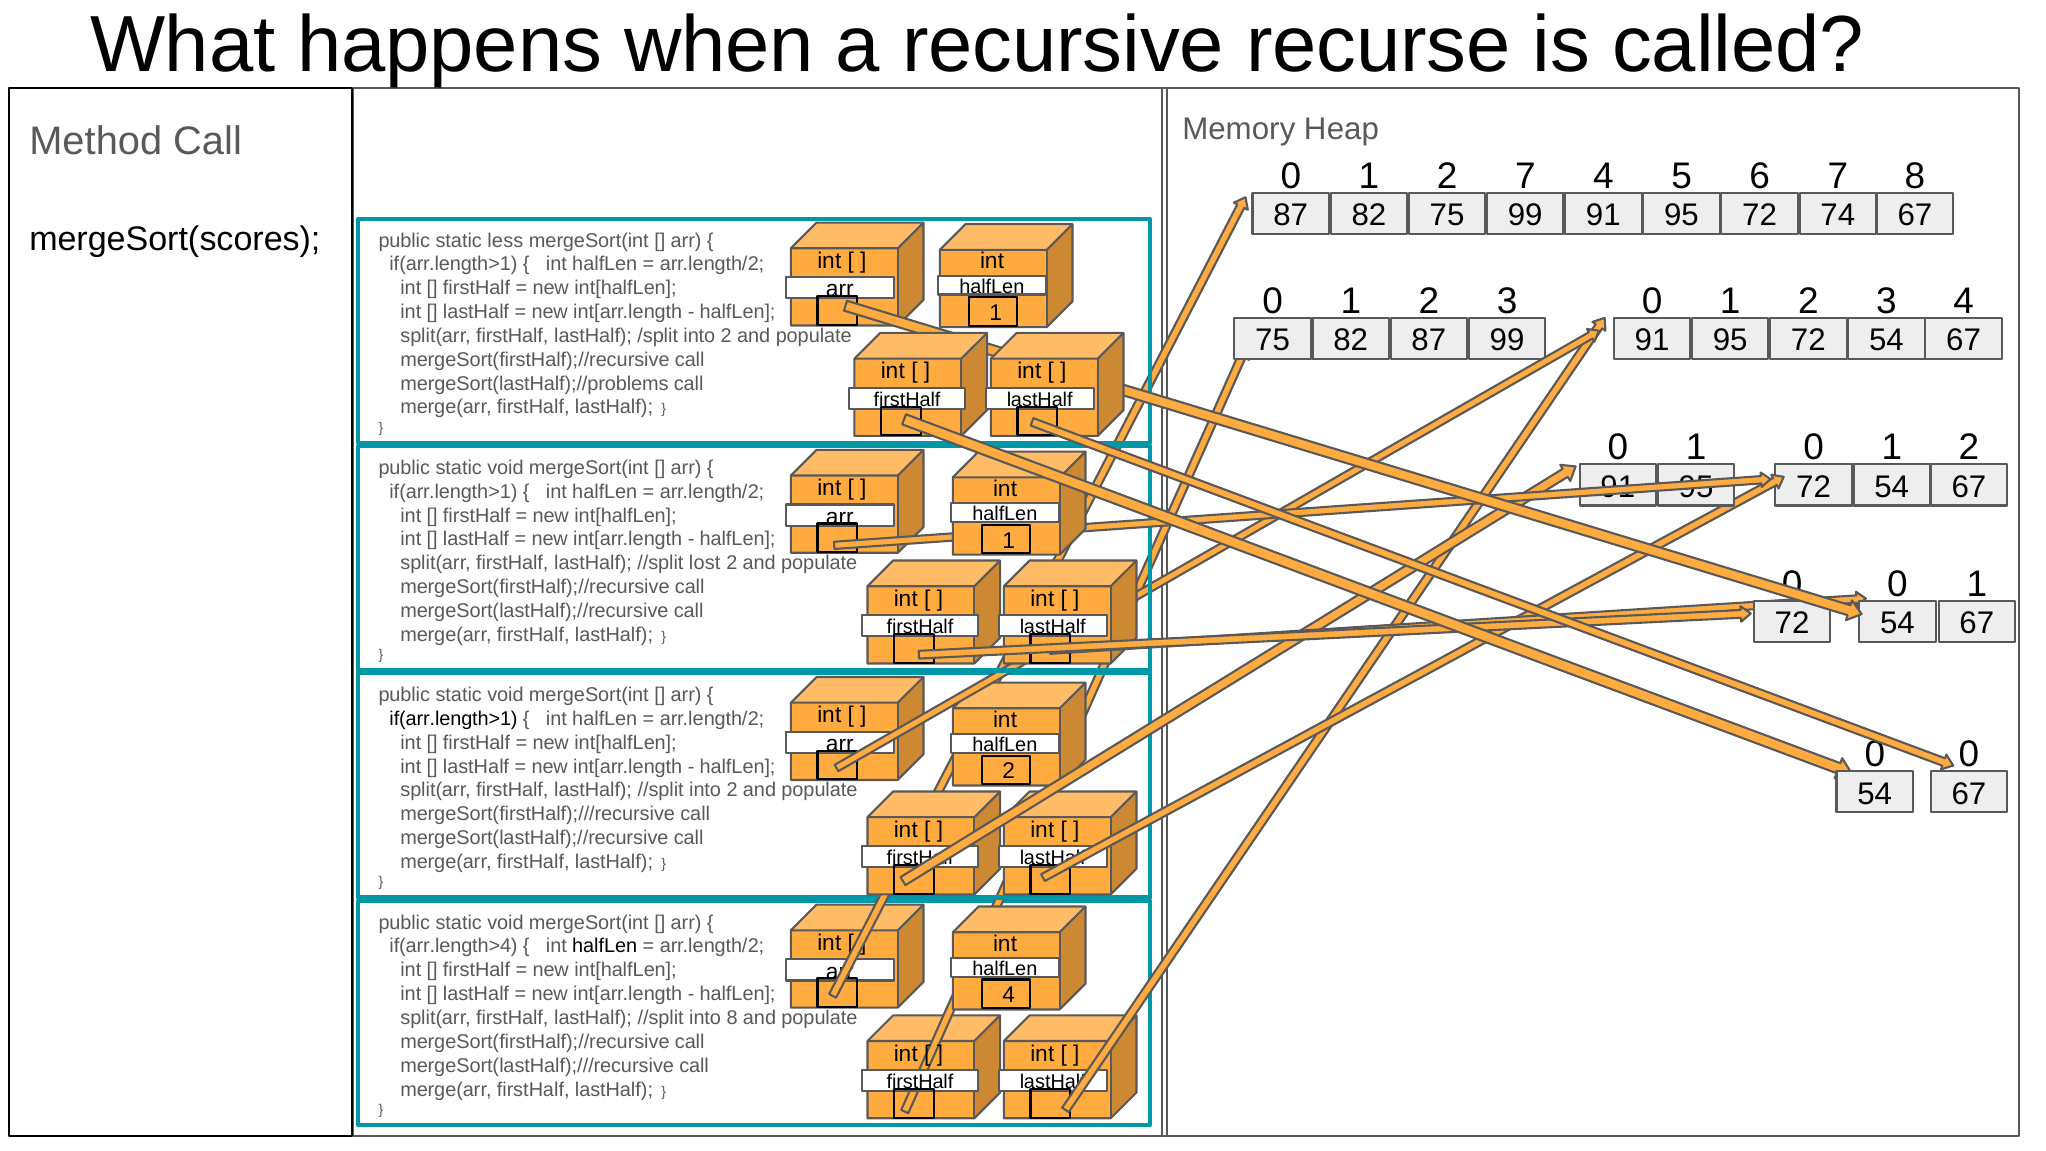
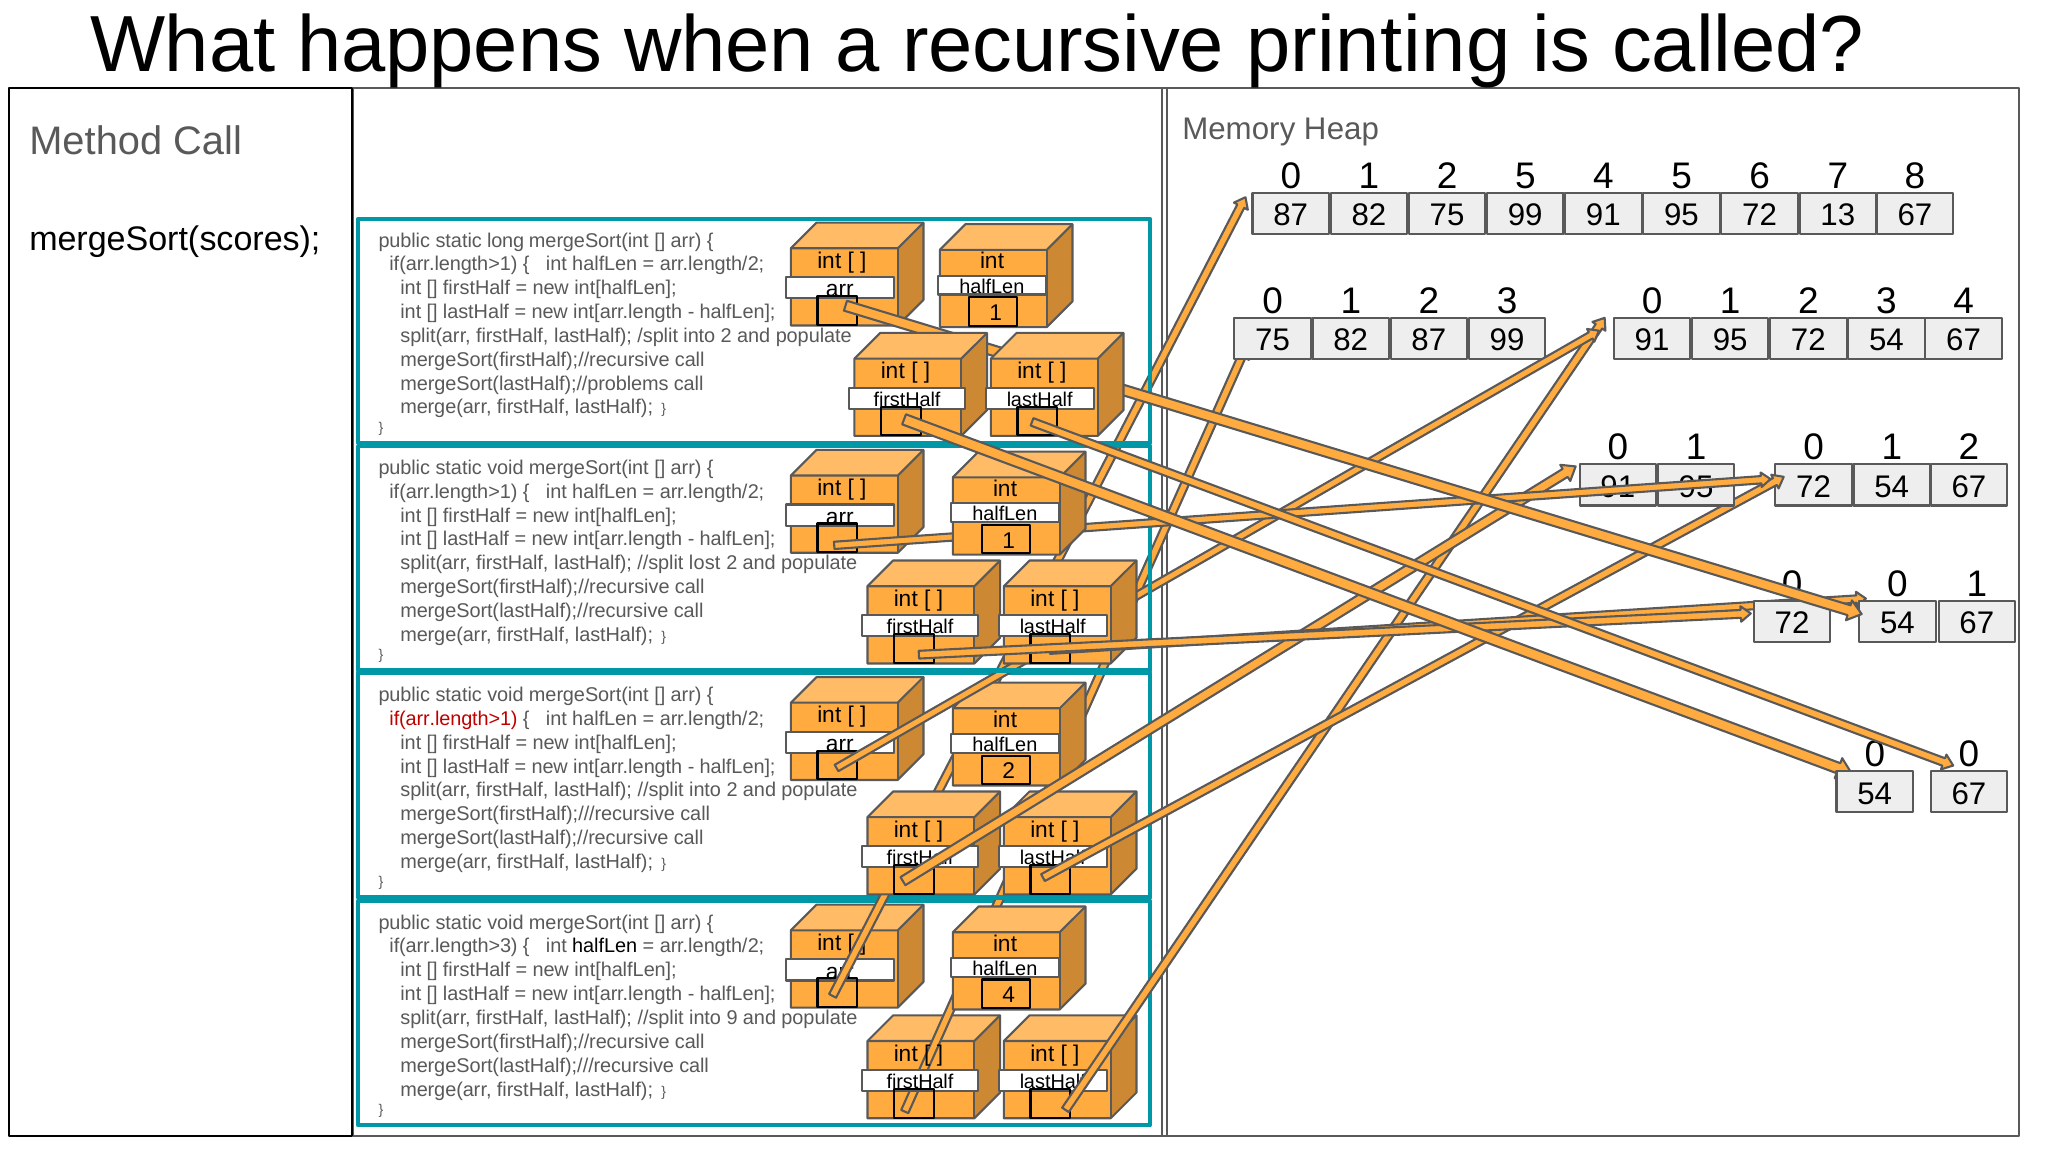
recurse: recurse -> printing
2 7: 7 -> 5
74: 74 -> 13
less: less -> long
if(arr.length>1 at (454, 719) colour: black -> red
if(arr.length>4: if(arr.length>4 -> if(arr.length>3
into 8: 8 -> 9
